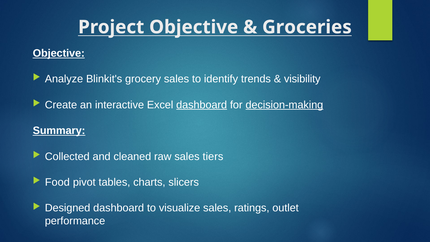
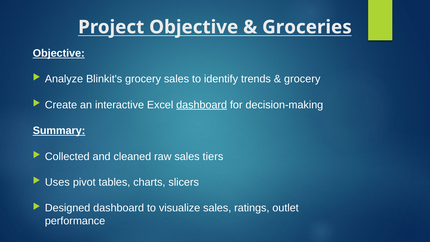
visibility at (302, 79): visibility -> grocery
decision-making underline: present -> none
Food: Food -> Uses
